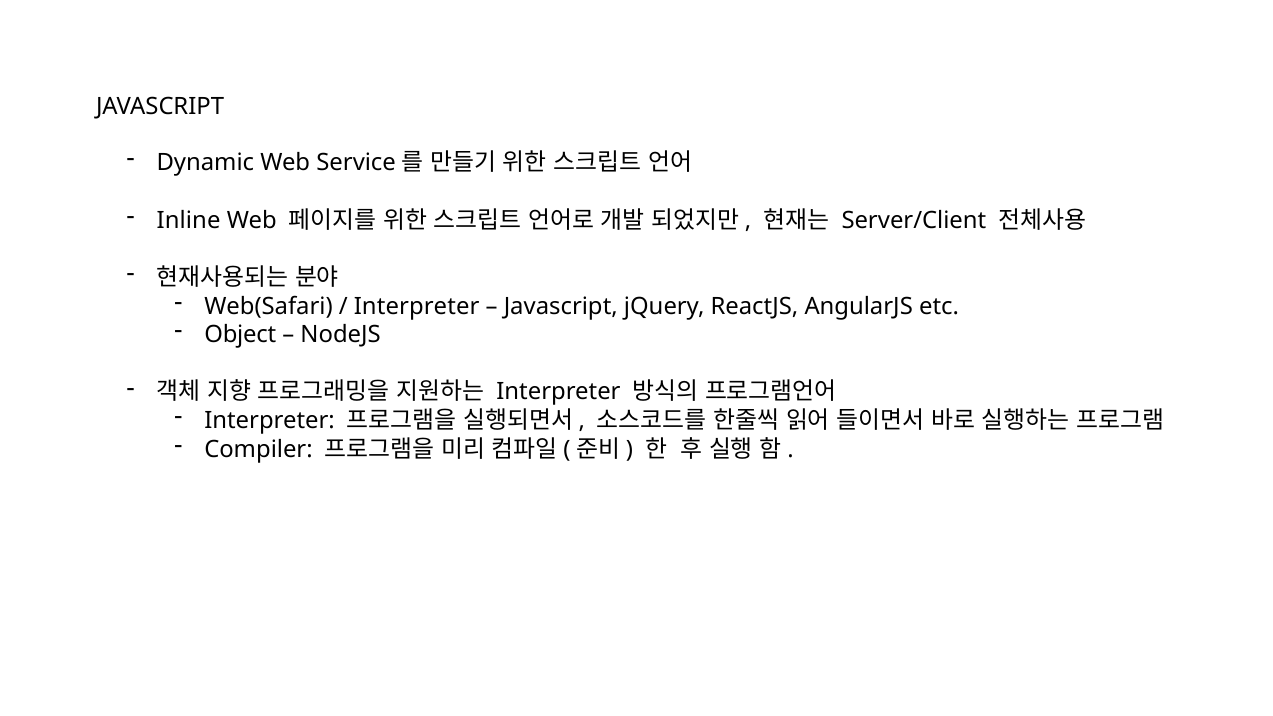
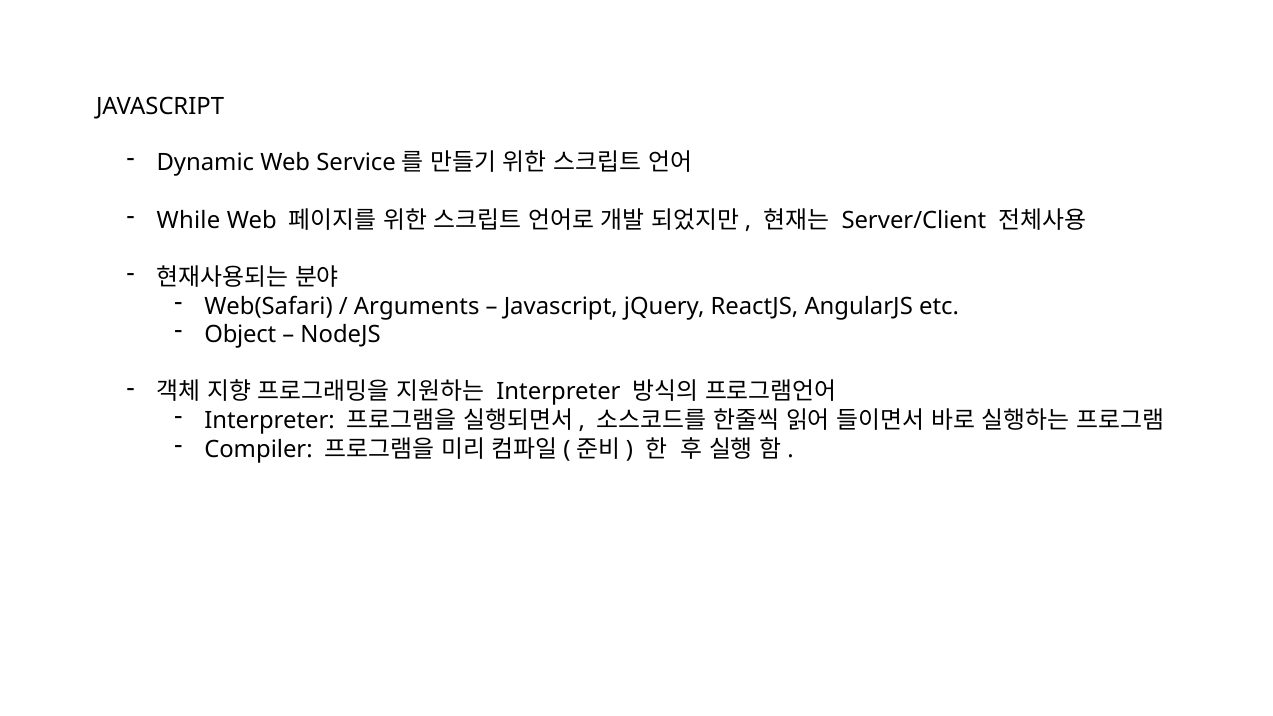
Inline: Inline -> While
Interpreter at (417, 306): Interpreter -> Arguments
